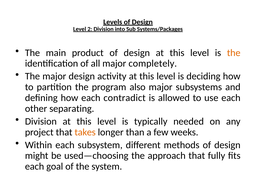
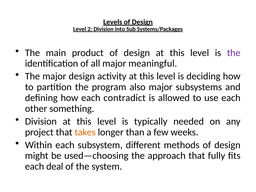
the at (234, 53) colour: orange -> purple
completely: completely -> meaningful
separating: separating -> something
goal: goal -> deal
